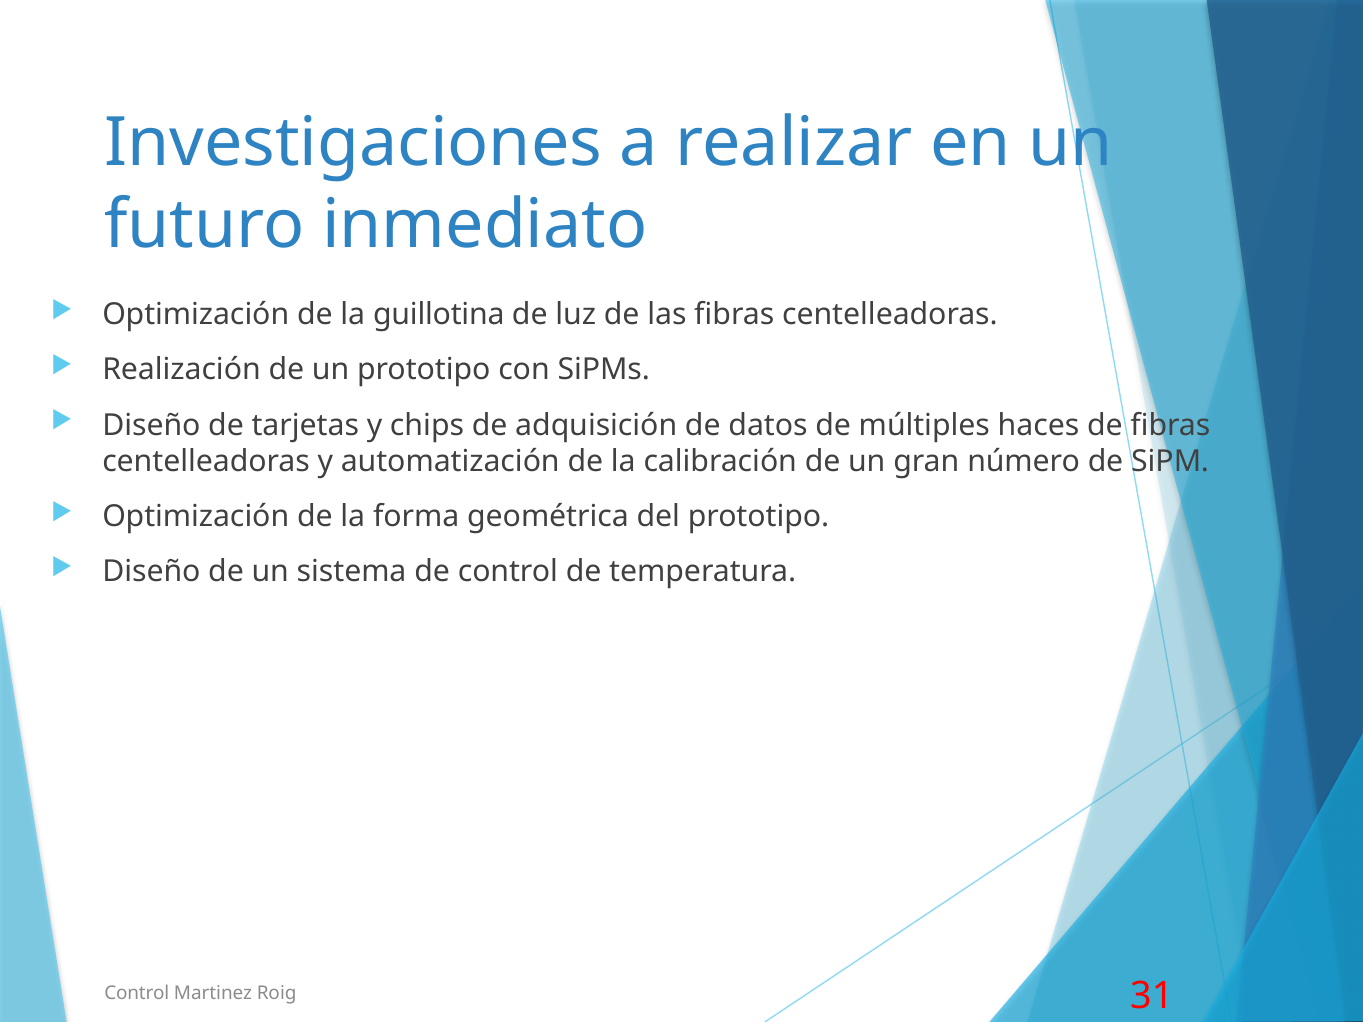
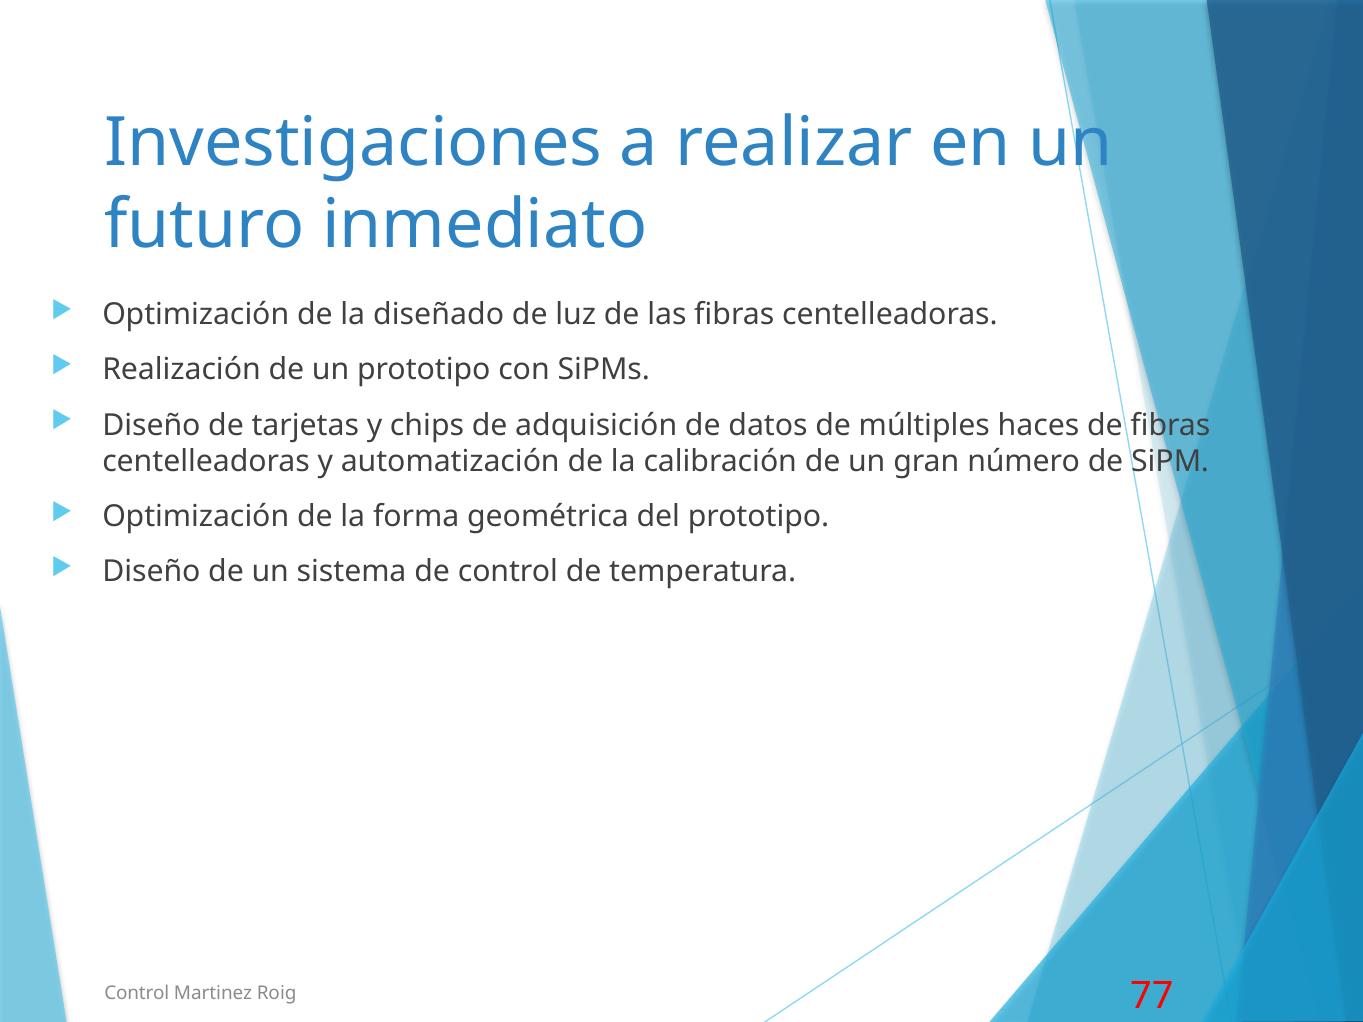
guillotina: guillotina -> diseñado
31: 31 -> 77
